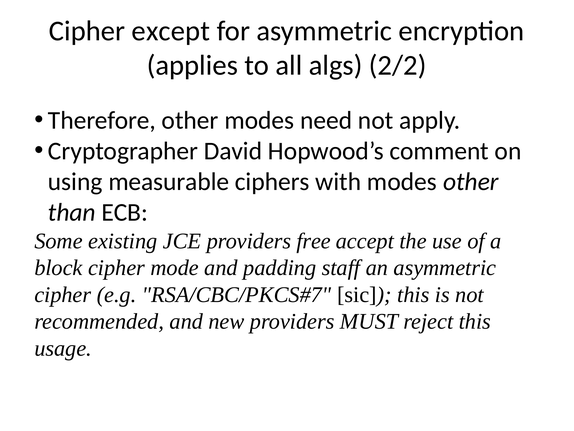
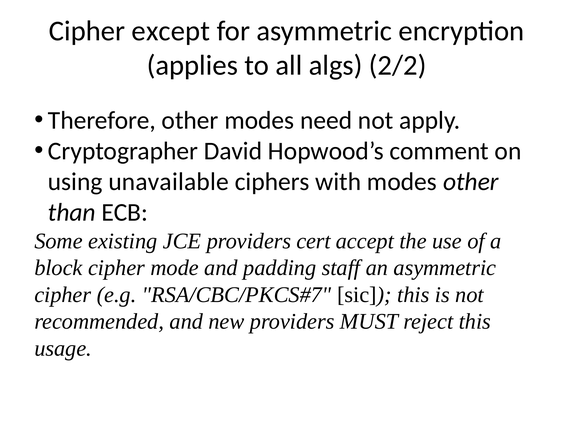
measurable: measurable -> unavailable
free: free -> cert
